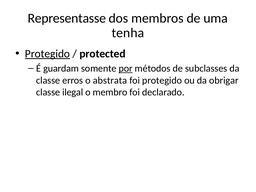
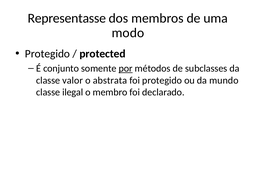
tenha: tenha -> modo
Protegido at (47, 54) underline: present -> none
guardam: guardam -> conjunto
erros: erros -> valor
obrigar: obrigar -> mundo
